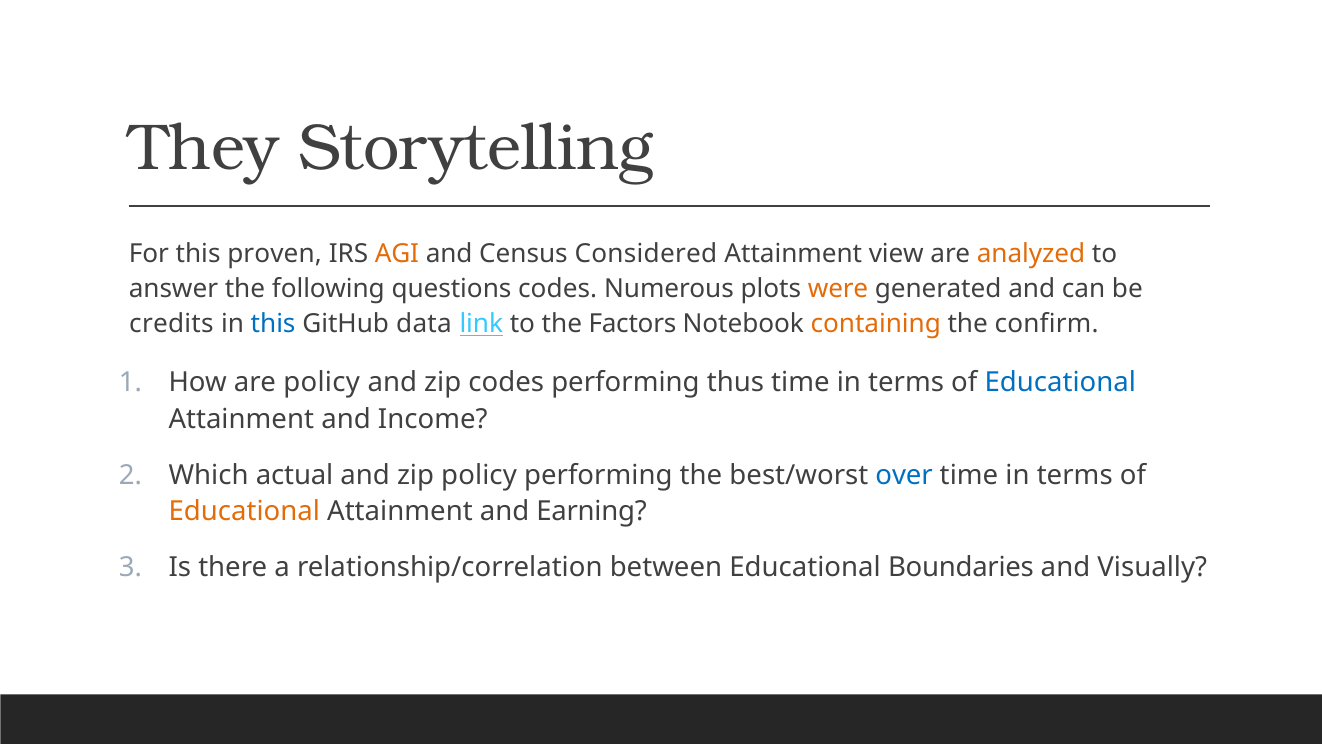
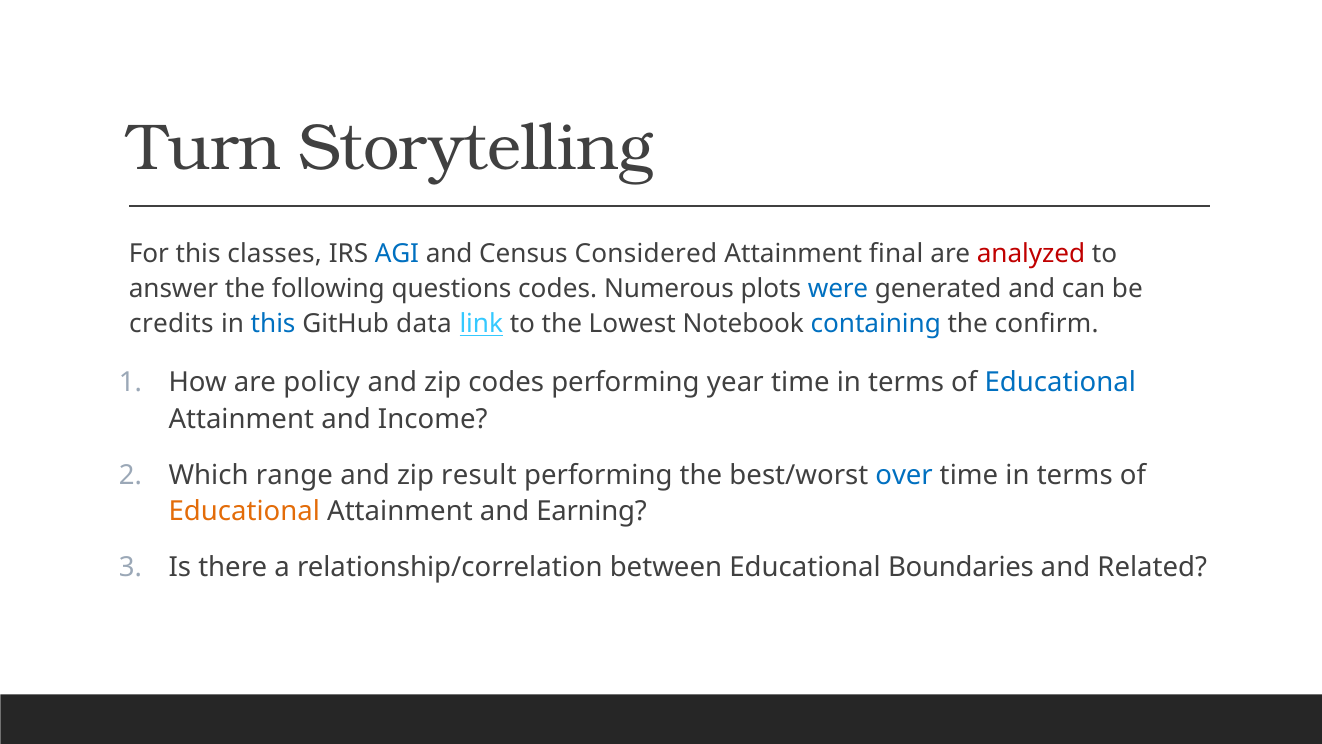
They: They -> Turn
proven: proven -> classes
AGI colour: orange -> blue
view: view -> final
analyzed colour: orange -> red
were colour: orange -> blue
Factors: Factors -> Lowest
containing colour: orange -> blue
thus: thus -> year
actual: actual -> range
zip policy: policy -> result
Visually: Visually -> Related
